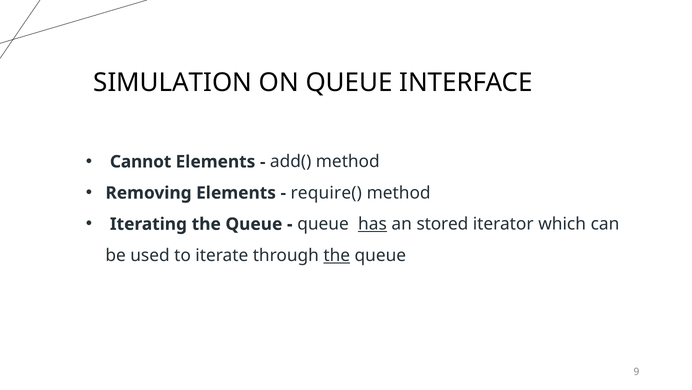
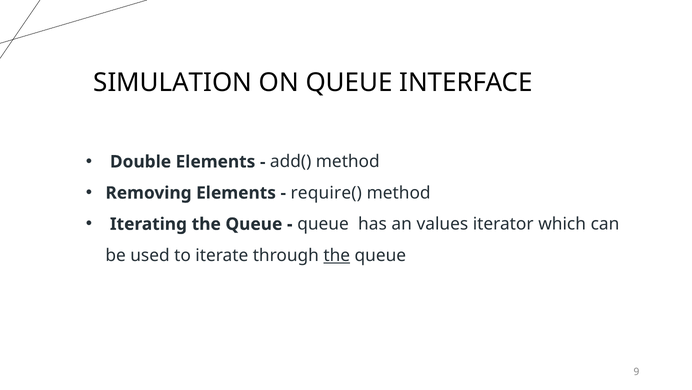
Cannot: Cannot -> Double
has underline: present -> none
stored: stored -> values
